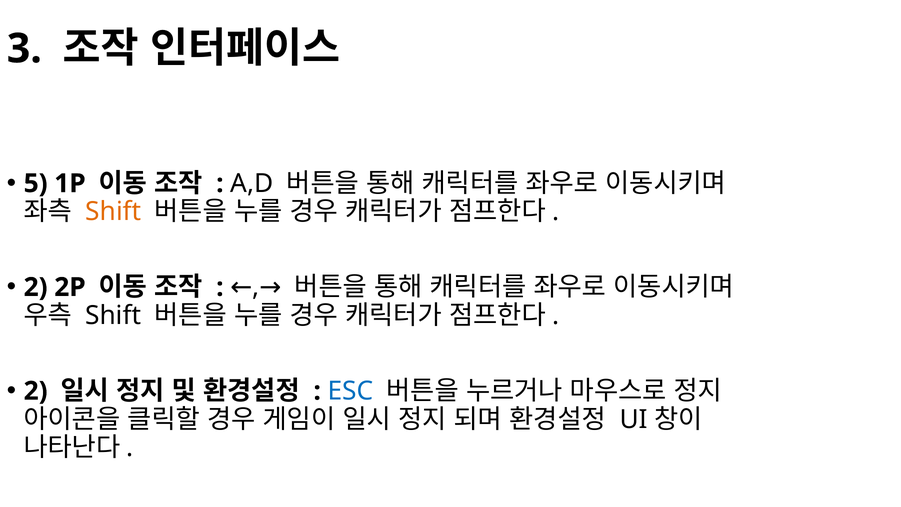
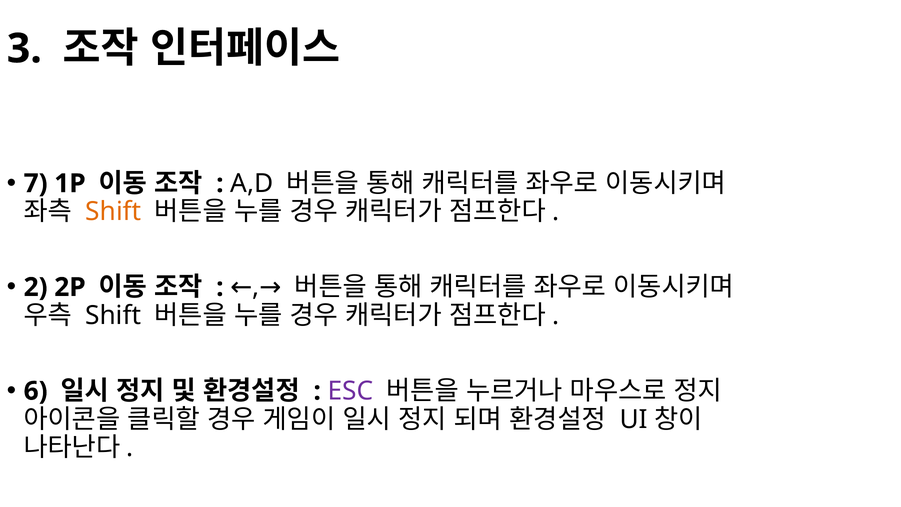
5: 5 -> 7
2 at (36, 391): 2 -> 6
ESC colour: blue -> purple
